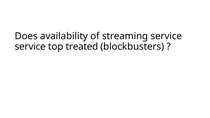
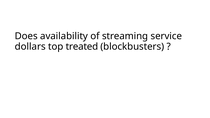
service at (30, 47): service -> dollars
